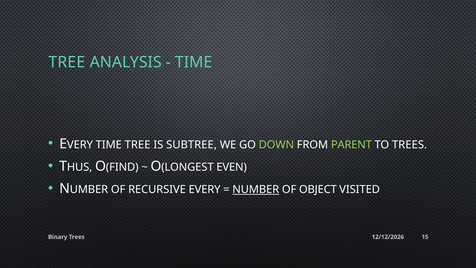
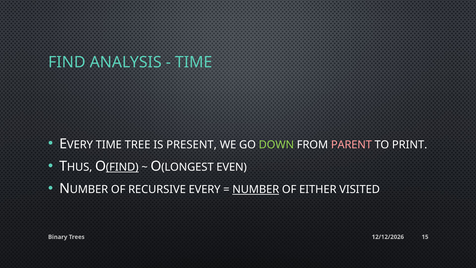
TREE at (67, 62): TREE -> FIND
SUBTREE: SUBTREE -> PRESENT
PARENT colour: light green -> pink
TO TREES: TREES -> PRINT
FIND at (122, 167) underline: none -> present
OBJECT: OBJECT -> EITHER
